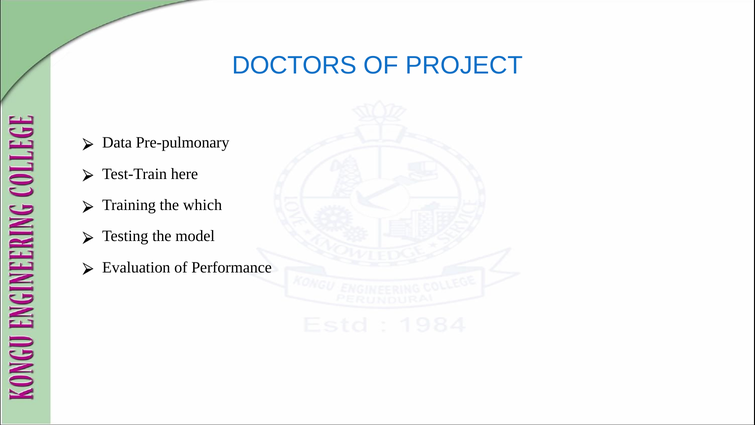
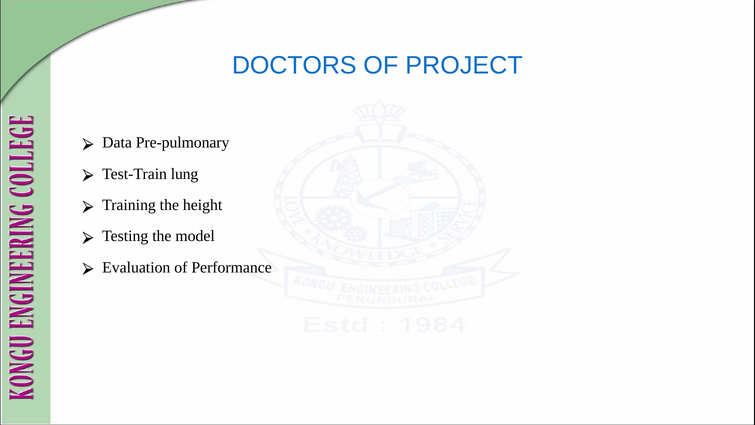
here: here -> lung
which: which -> height
